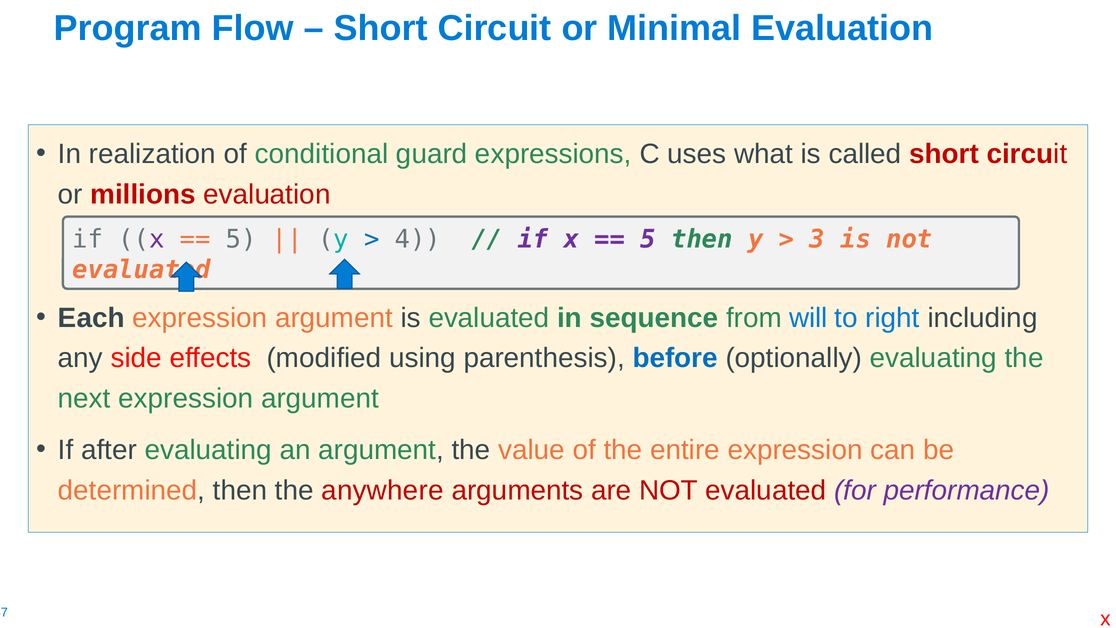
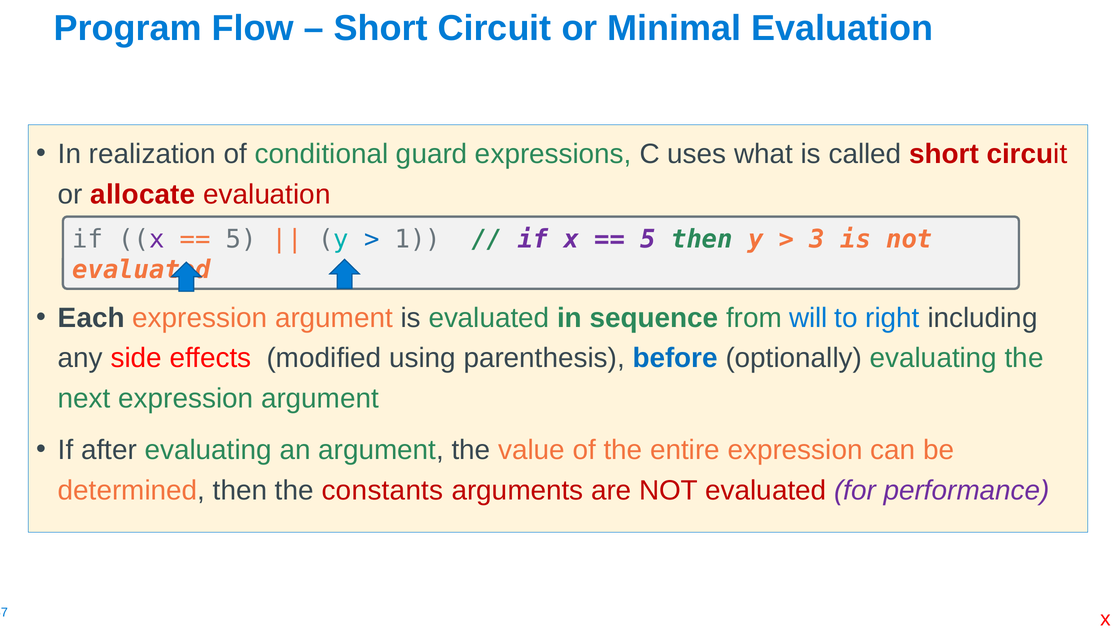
millions: millions -> allocate
4: 4 -> 1
anywhere: anywhere -> constants
